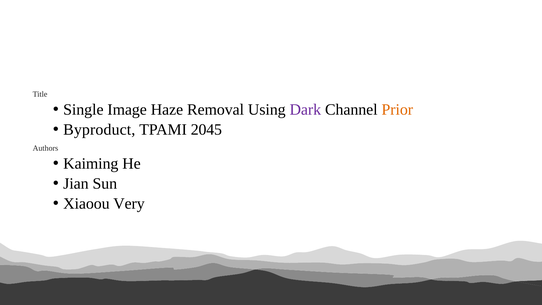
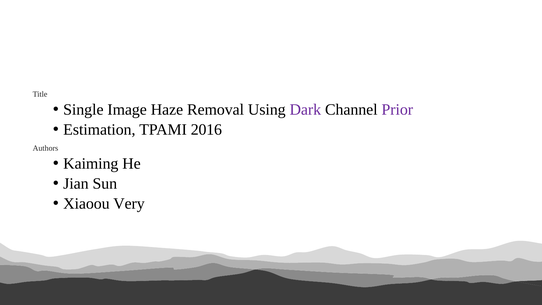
Prior colour: orange -> purple
Byproduct: Byproduct -> Estimation
2045: 2045 -> 2016
